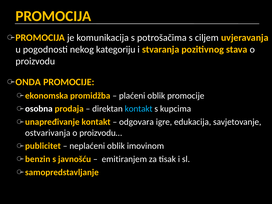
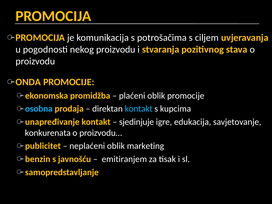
nekog kategoriju: kategoriju -> proizvodu
osobna colour: white -> light blue
odgovara: odgovara -> sjedinjuje
ostvarivanja: ostvarivanja -> konkurenata
imovinom: imovinom -> marketing
